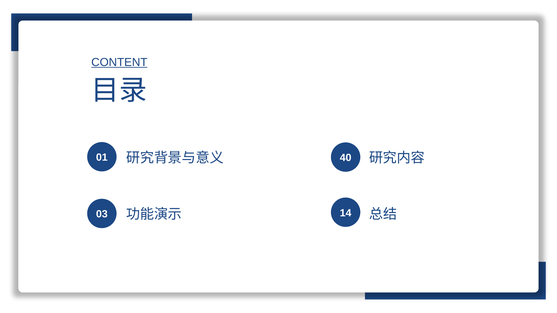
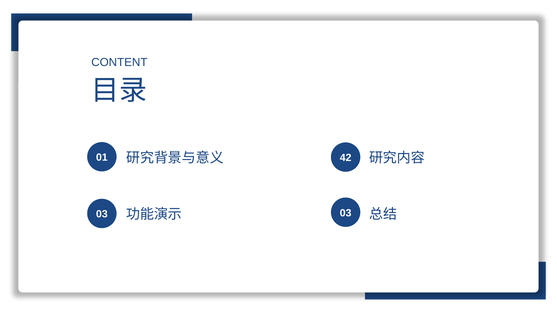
CONTENT underline: present -> none
40: 40 -> 42
14 at (346, 213): 14 -> 03
